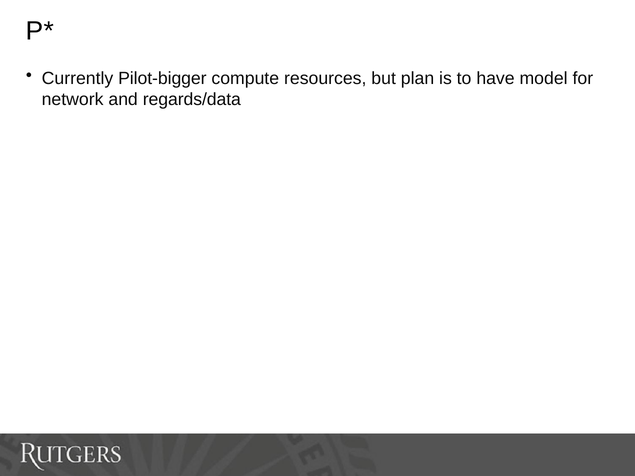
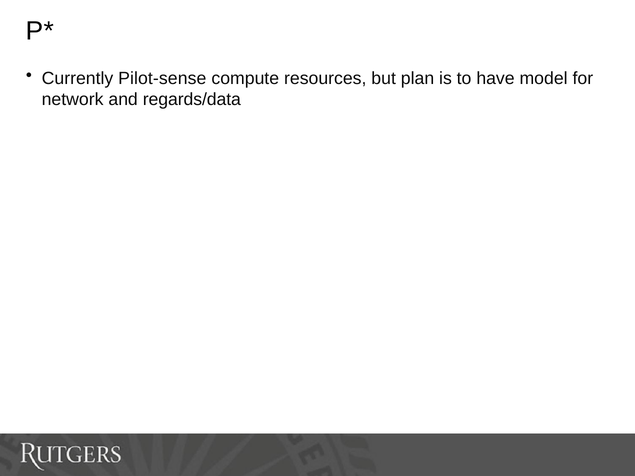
Pilot-bigger: Pilot-bigger -> Pilot-sense
